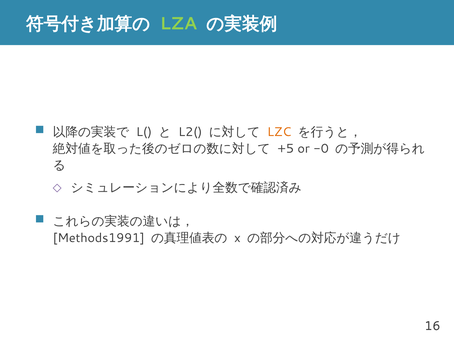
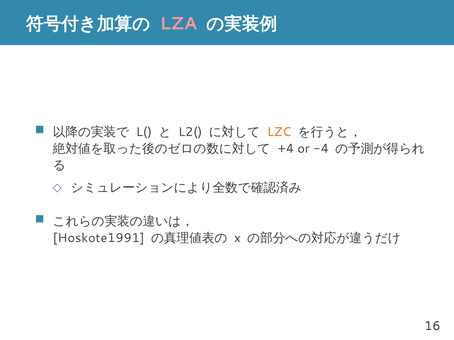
LZA colour: light green -> pink
+5: +5 -> +4
-0: -0 -> -4
Methods1991: Methods1991 -> Hoskote1991
